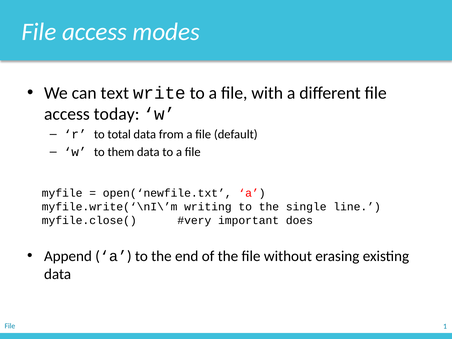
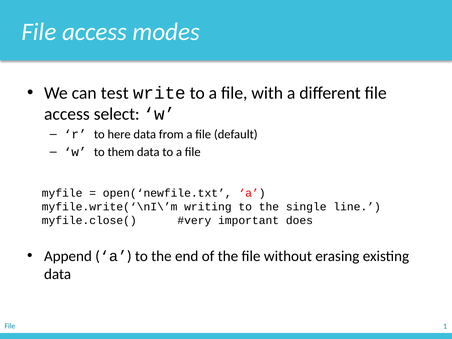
text: text -> test
today: today -> select
total: total -> here
